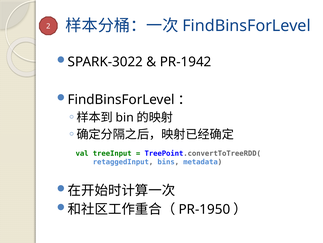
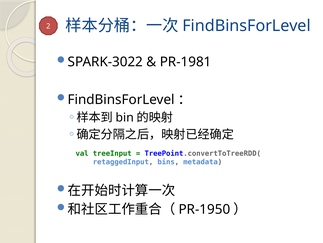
PR-1942: PR-1942 -> PR-1981
